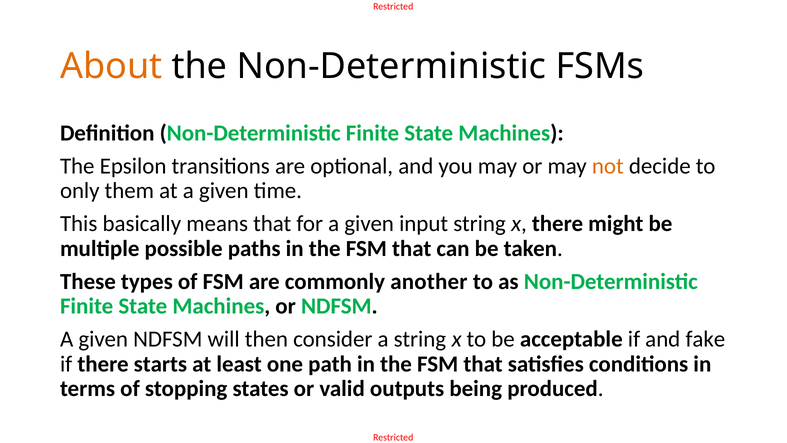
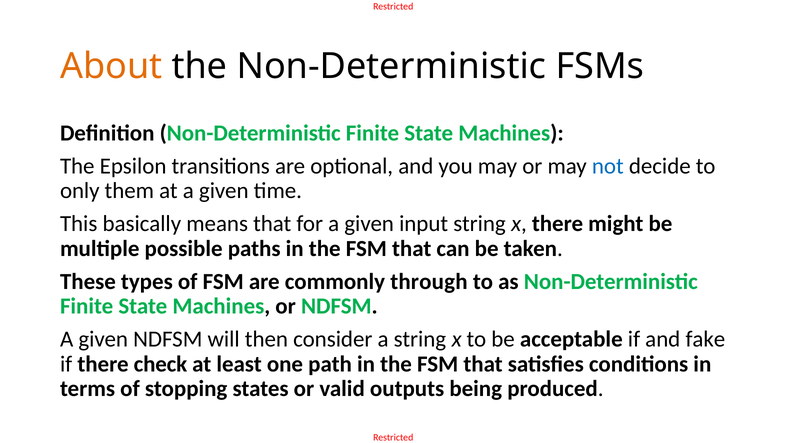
not colour: orange -> blue
another: another -> through
starts: starts -> check
